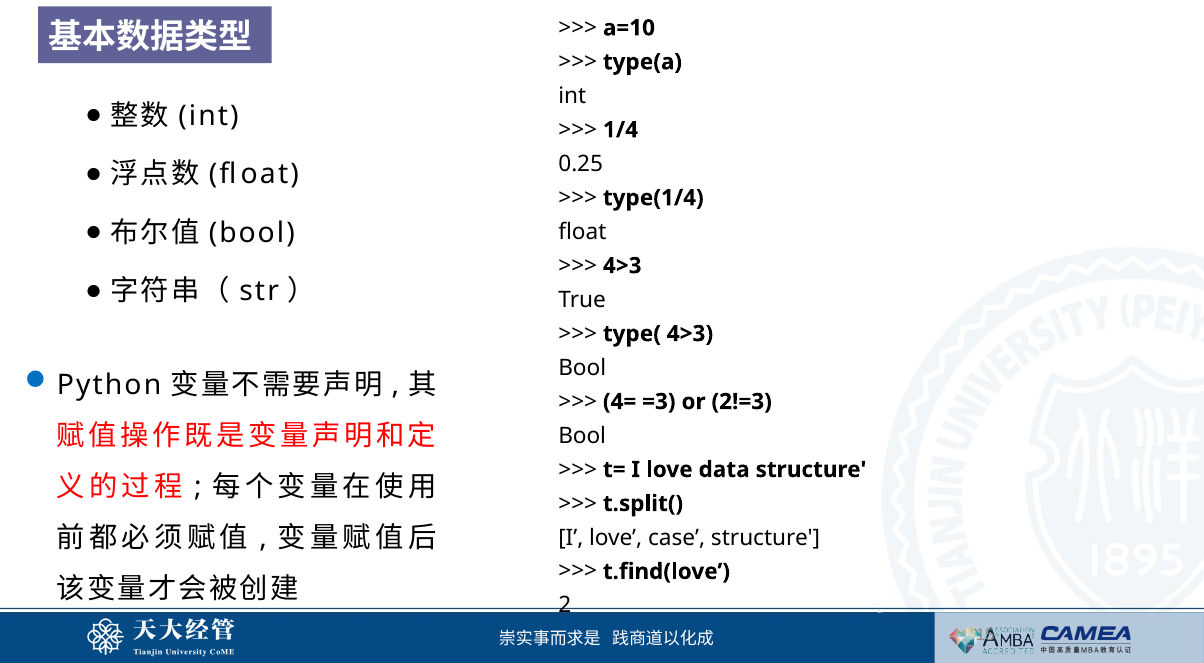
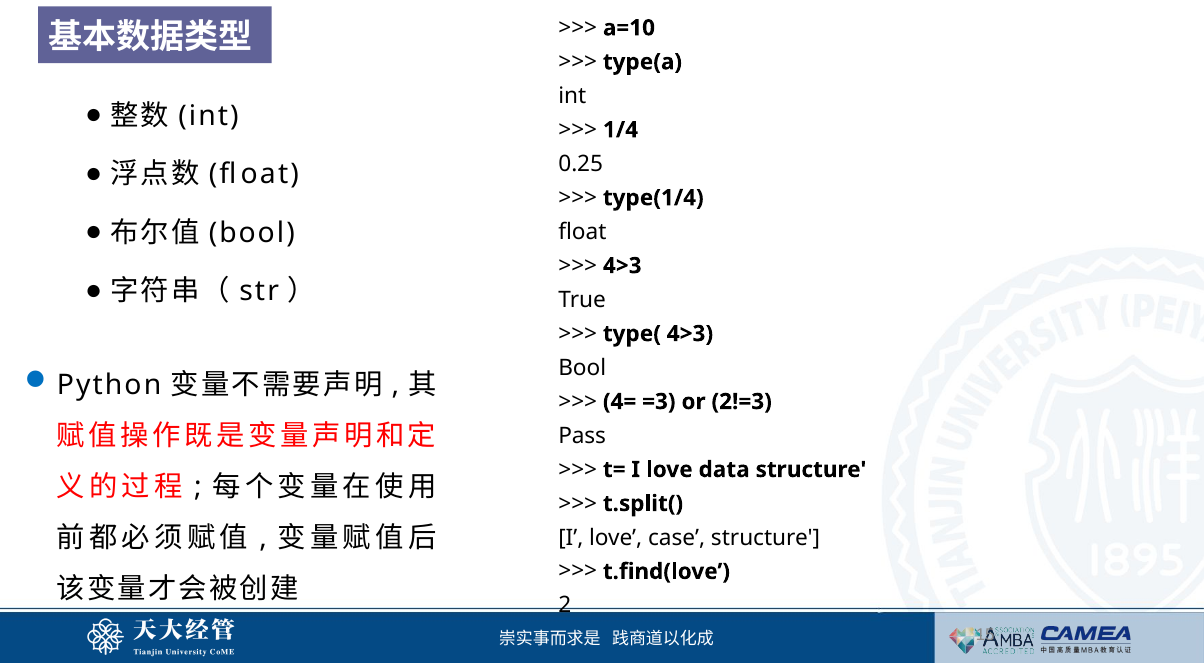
Bool at (582, 435): Bool -> Pass
